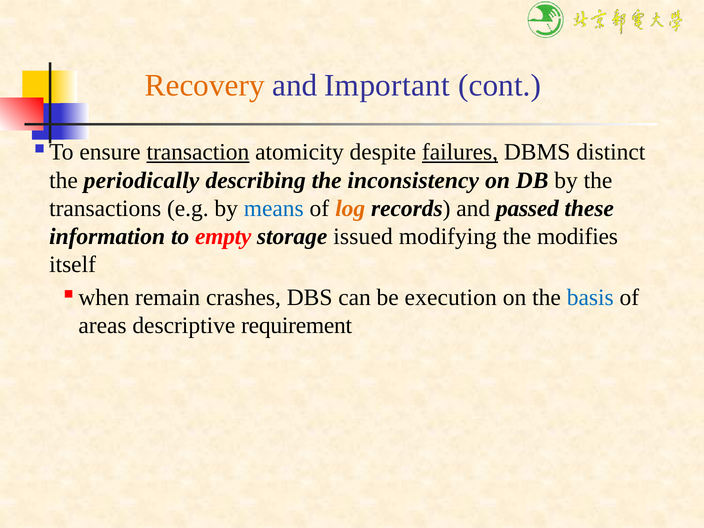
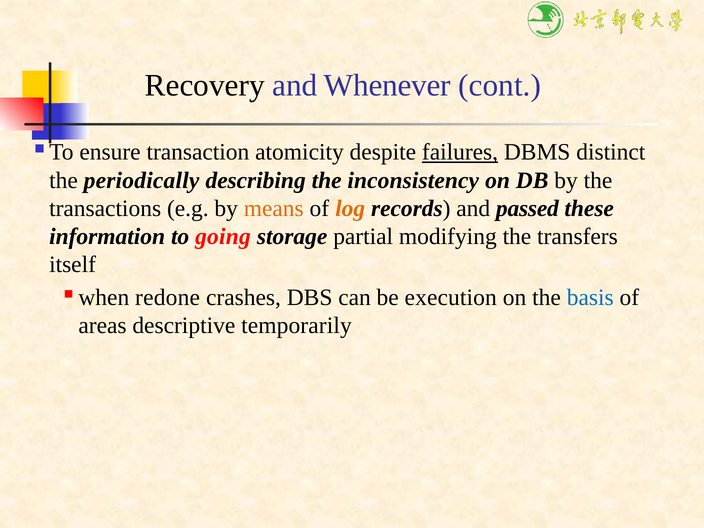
Recovery colour: orange -> black
Important: Important -> Whenever
transaction underline: present -> none
means colour: blue -> orange
empty: empty -> going
issued: issued -> partial
modifies: modifies -> transfers
remain: remain -> redone
requirement: requirement -> temporarily
